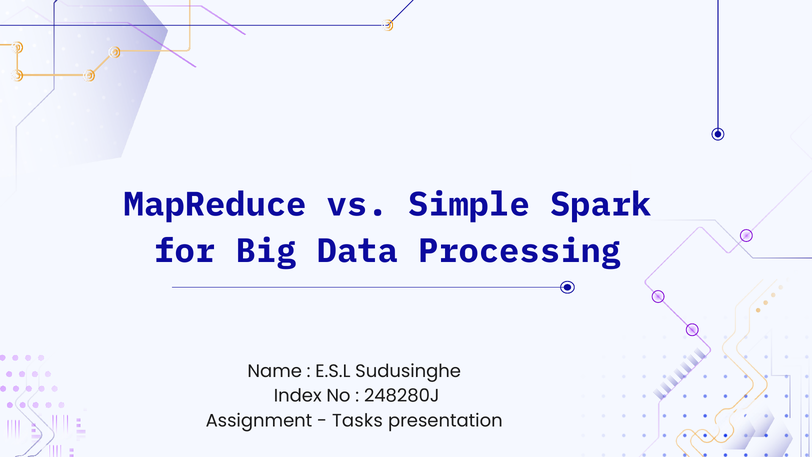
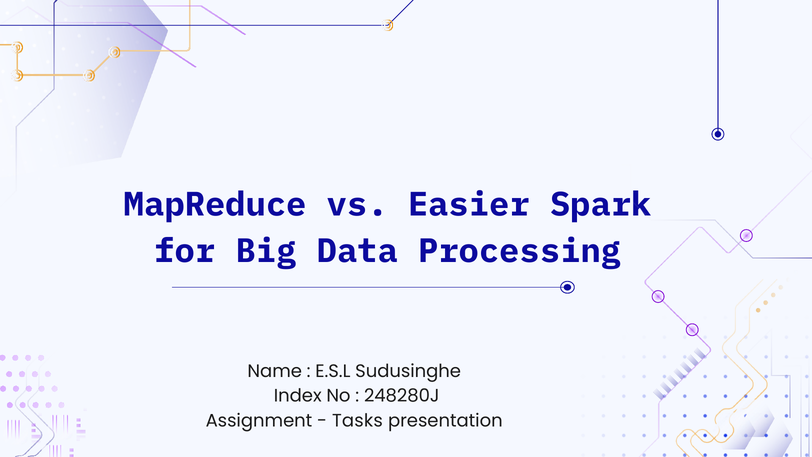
Simple: Simple -> Easier
